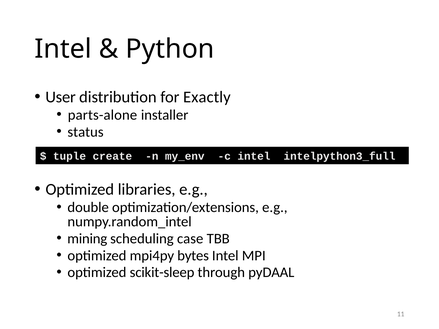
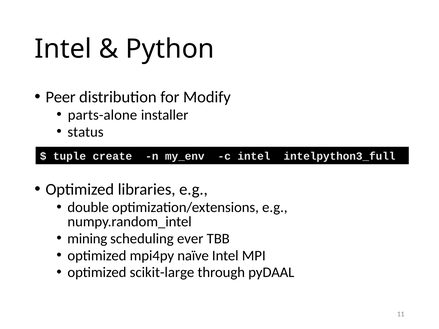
User: User -> Peer
Exactly: Exactly -> Modify
case: case -> ever
bytes: bytes -> naïve
scikit-sleep: scikit-sleep -> scikit-large
